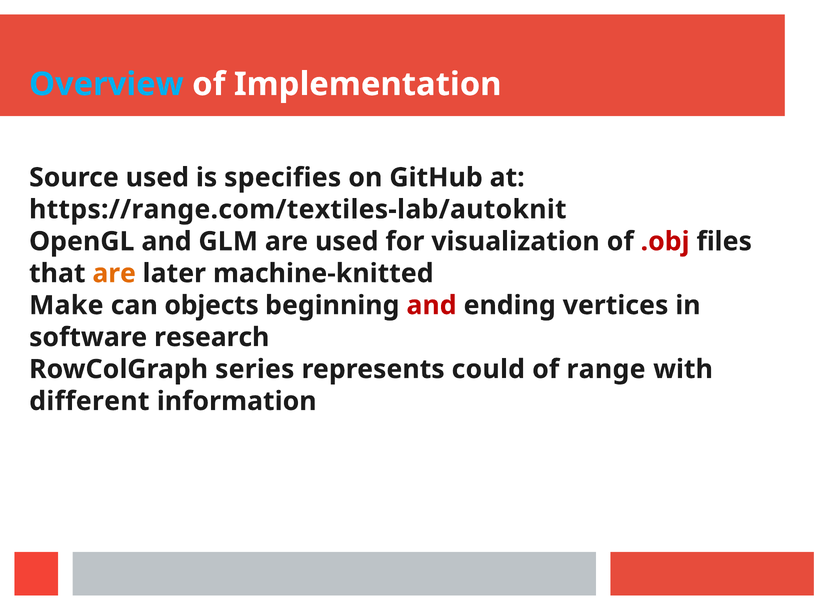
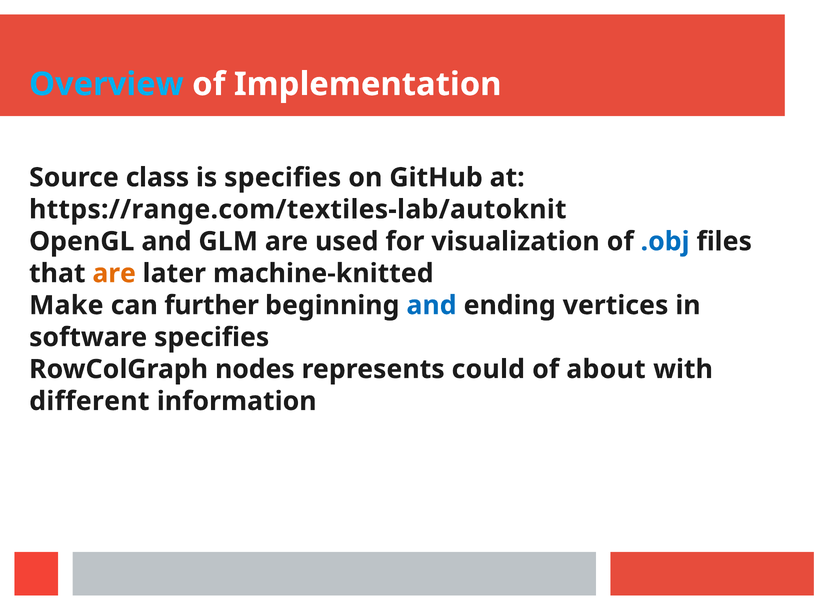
Source used: used -> class
.obj colour: red -> blue
objects: objects -> further
and at (432, 306) colour: red -> blue
software research: research -> specifies
series: series -> nodes
range: range -> about
